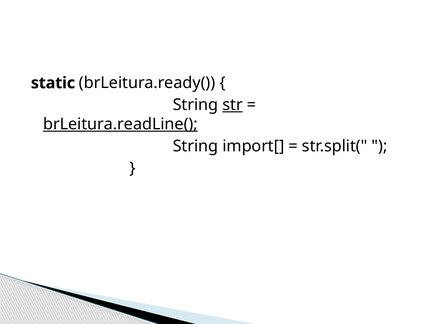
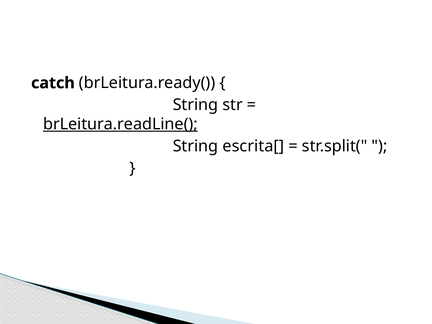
static: static -> catch
str underline: present -> none
import[: import[ -> escrita[
